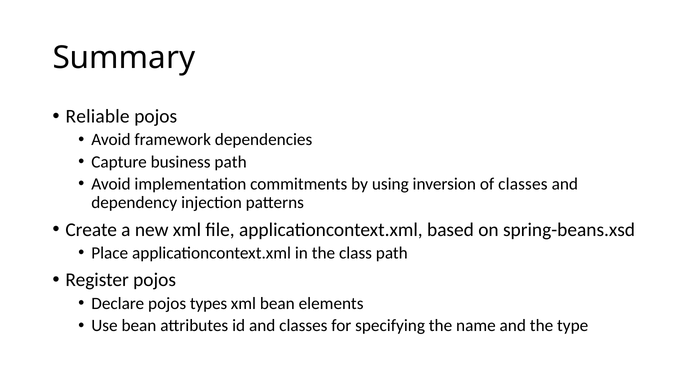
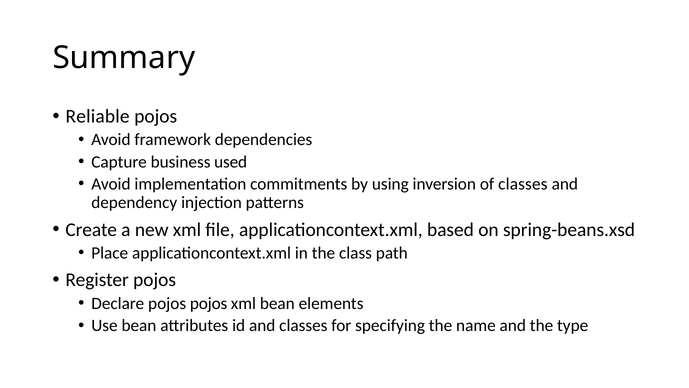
business path: path -> used
pojos types: types -> pojos
